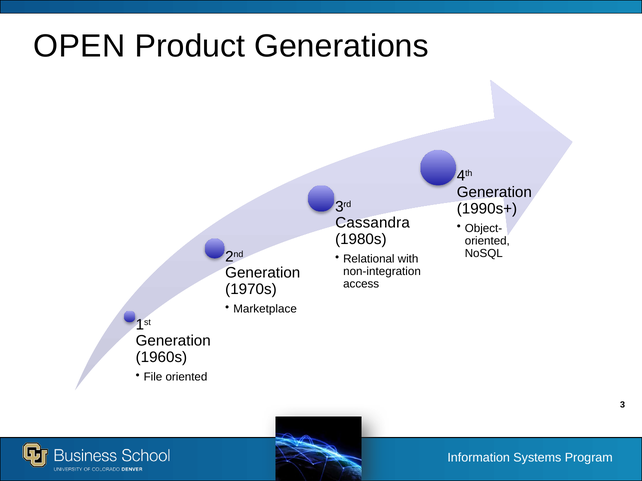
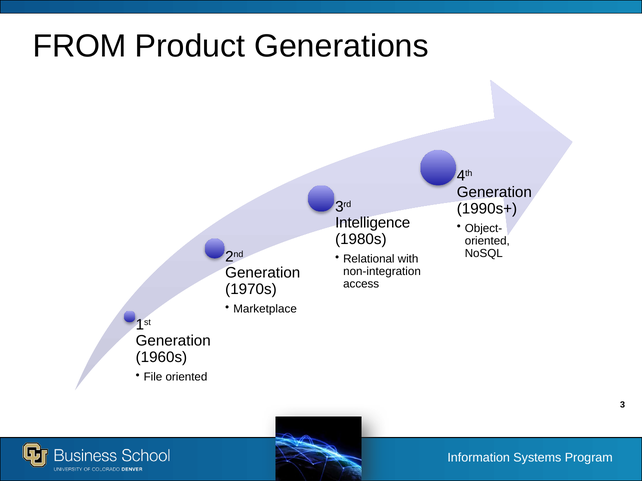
OPEN: OPEN -> FROM
Cassandra: Cassandra -> Intelligence
